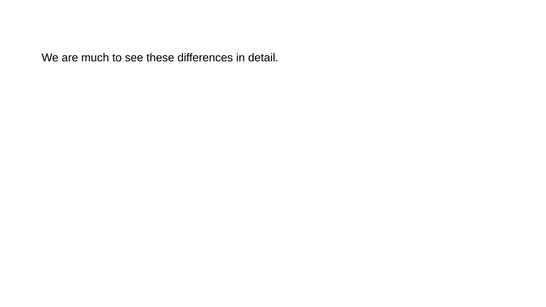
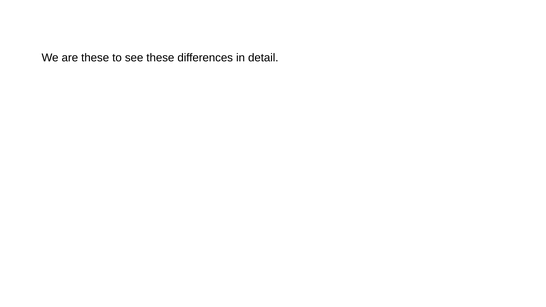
are much: much -> these
